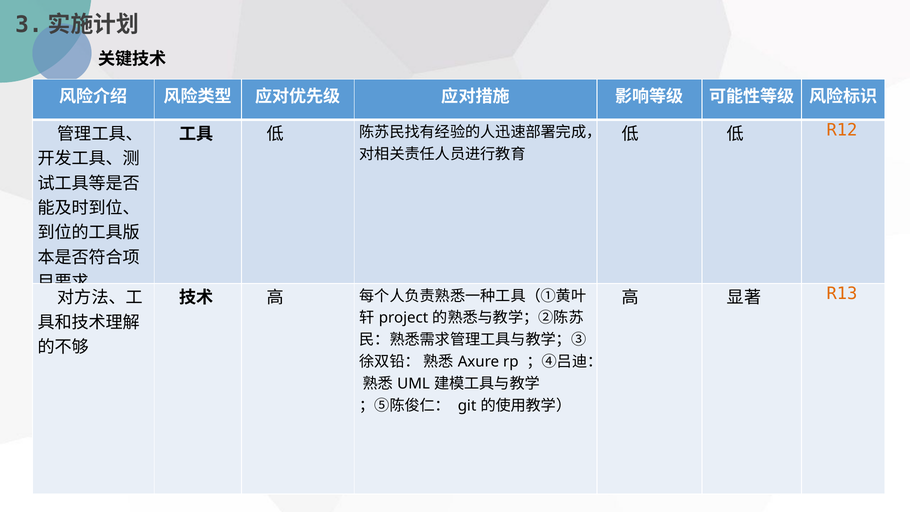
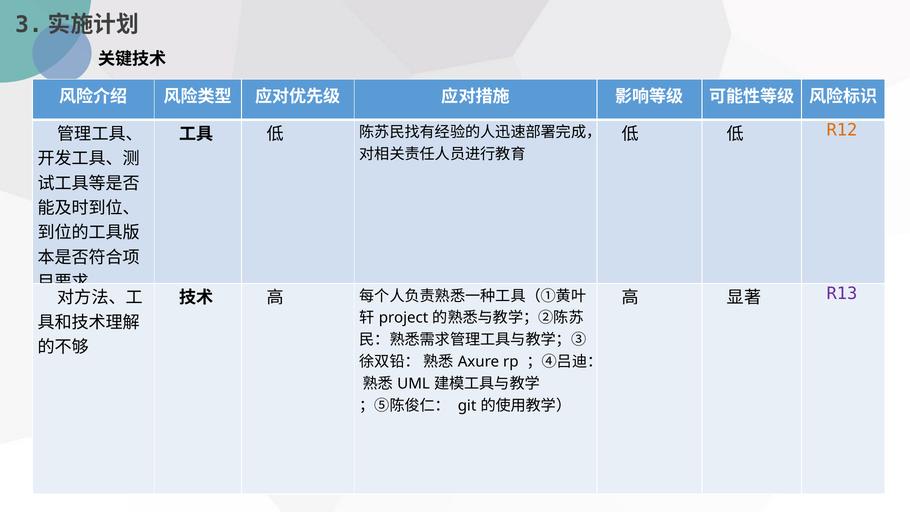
R13 colour: orange -> purple
